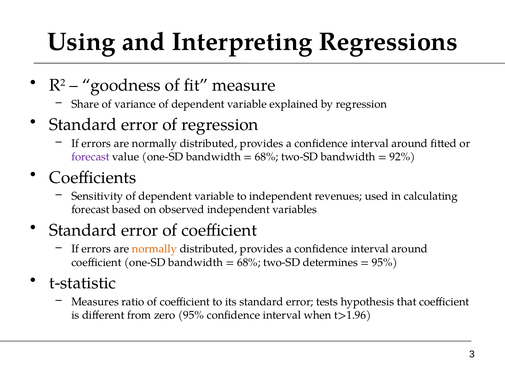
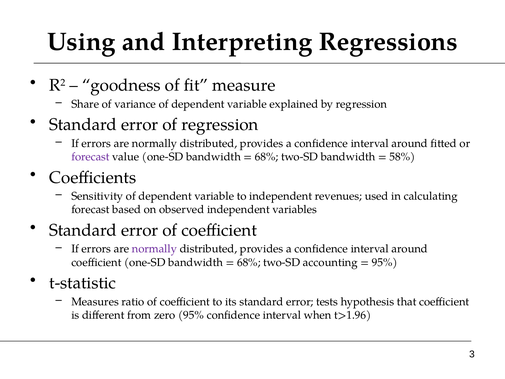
92%: 92% -> 58%
normally at (154, 249) colour: orange -> purple
determines: determines -> accounting
